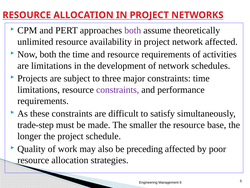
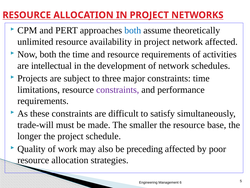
both at (133, 30) colour: purple -> blue
are limitations: limitations -> intellectual
trade-step: trade-step -> trade-will
